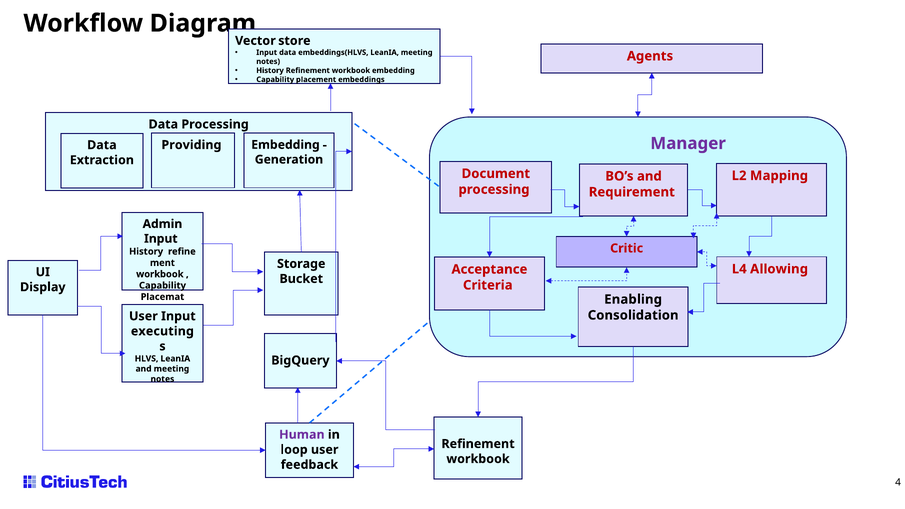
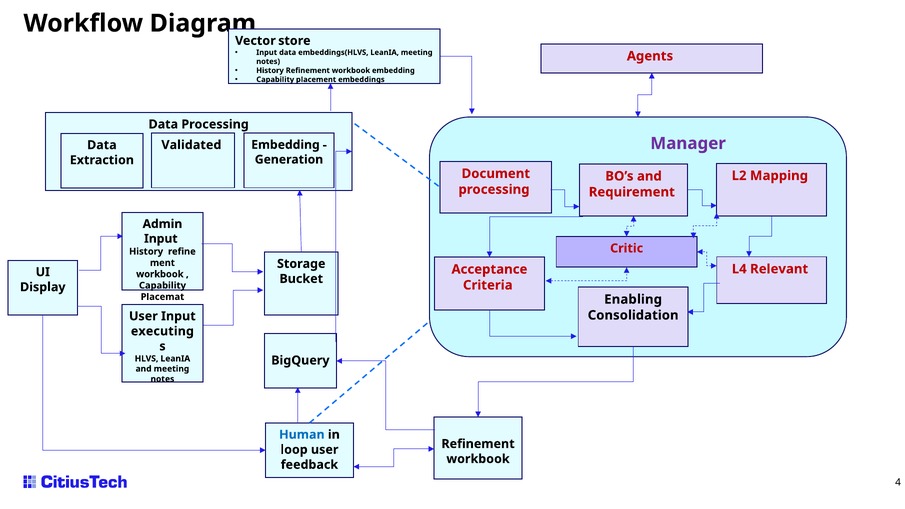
Providing: Providing -> Validated
Allowing: Allowing -> Relevant
Human colour: purple -> blue
